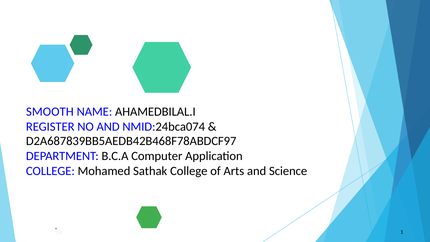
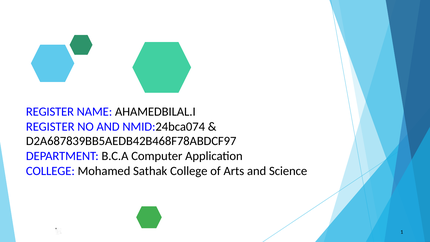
SMOOTH at (50, 111): SMOOTH -> REGISTER
